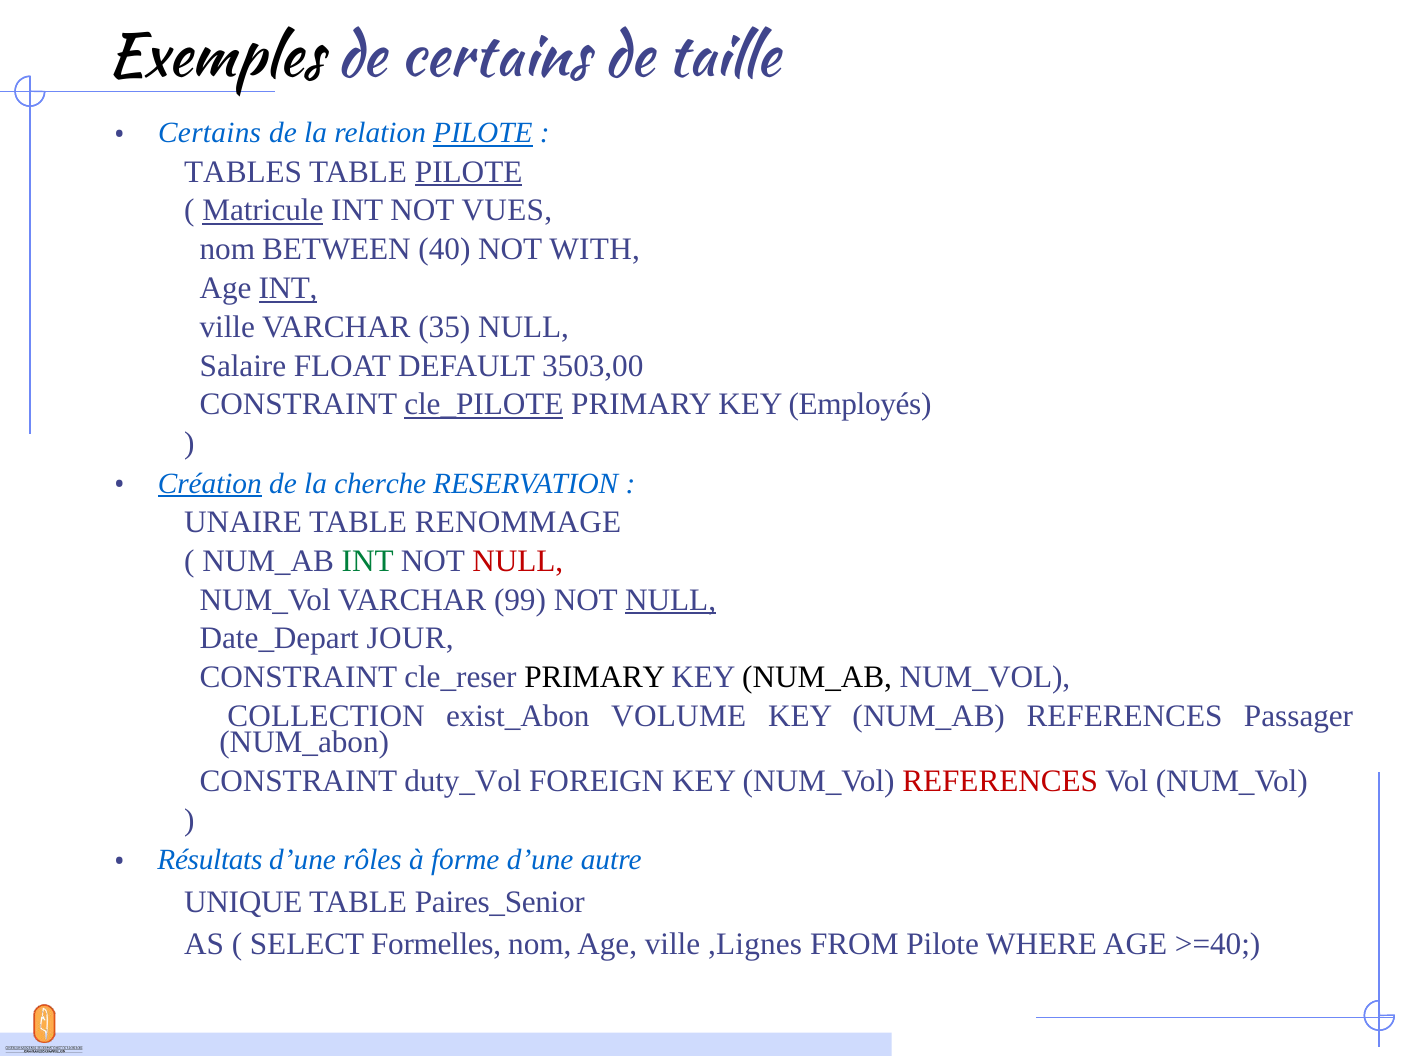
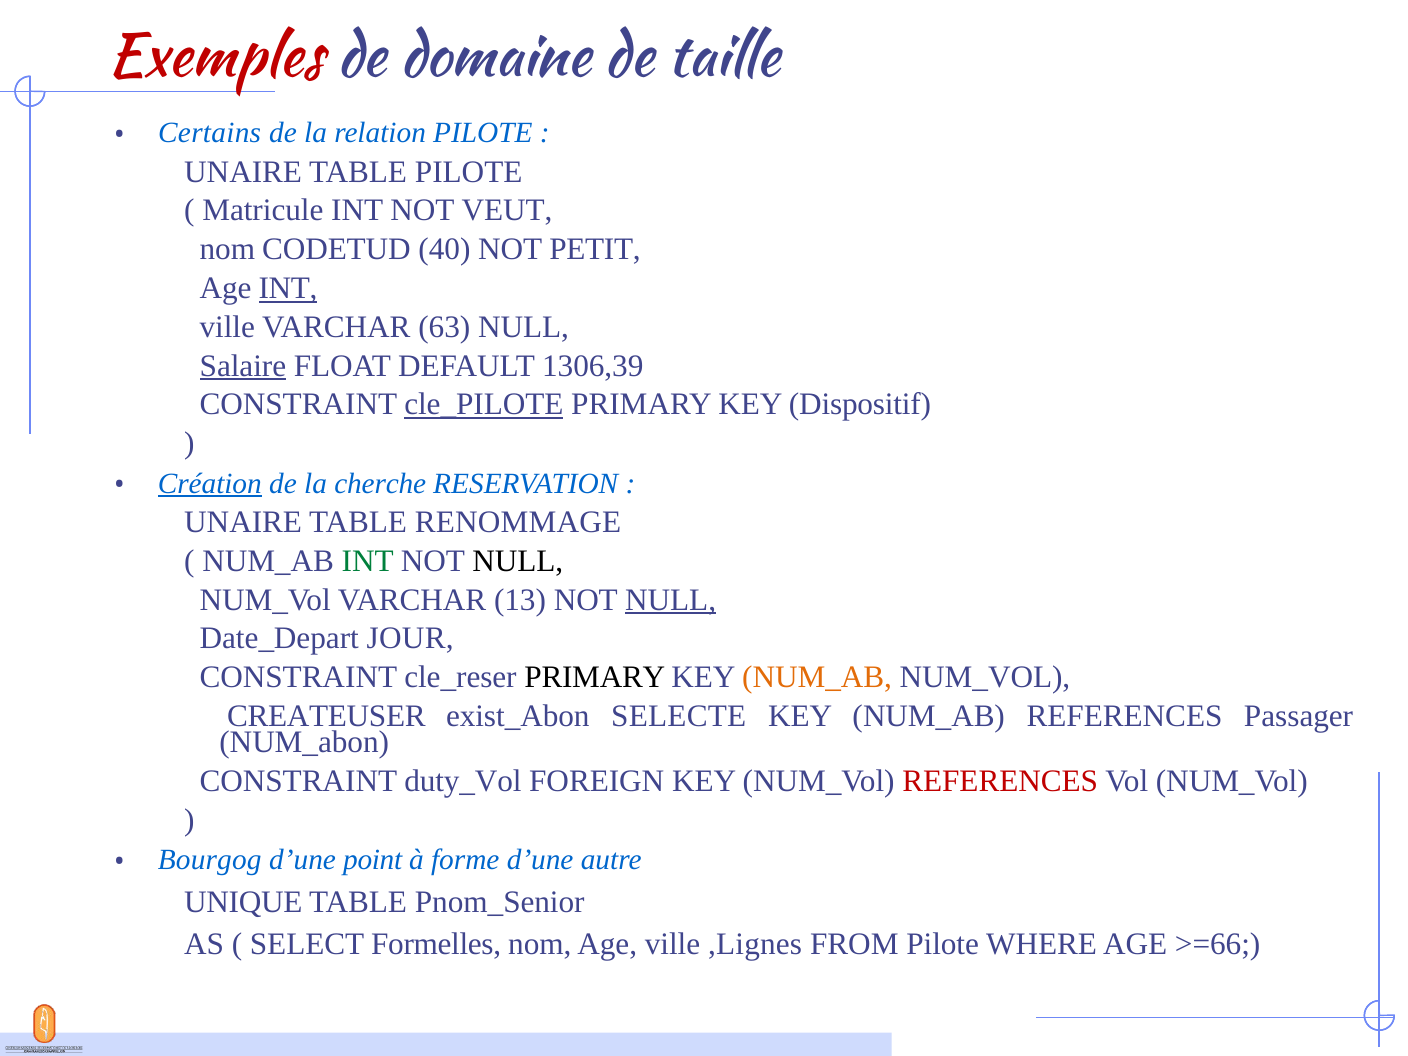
Exemples colour: black -> red
de certains: certains -> domaine
PILOTE at (483, 133) underline: present -> none
TABLES at (243, 172): TABLES -> UNAIRE
PILOTE at (469, 172) underline: present -> none
Matricule underline: present -> none
VUES: VUES -> VEUT
BETWEEN: BETWEEN -> CODETUD
WITH: WITH -> PETIT
35: 35 -> 63
Salaire underline: none -> present
3503,00: 3503,00 -> 1306,39
Employés: Employés -> Dispositif
NULL at (518, 561) colour: red -> black
99: 99 -> 13
NUM_AB at (817, 677) colour: black -> orange
COLLECTION: COLLECTION -> CREATEUSER
VOLUME: VOLUME -> SELECTE
Résultats: Résultats -> Bourgog
rôles: rôles -> point
Paires_Senior: Paires_Senior -> Pnom_Senior
>=40: >=40 -> >=66
